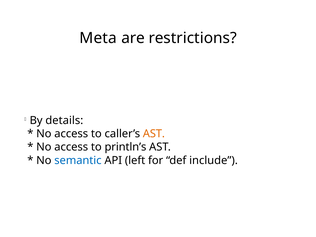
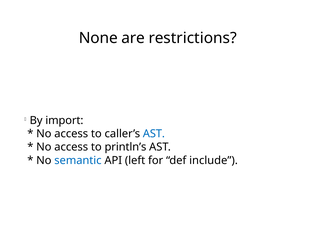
Meta: Meta -> None
details: details -> import
AST at (154, 134) colour: orange -> blue
